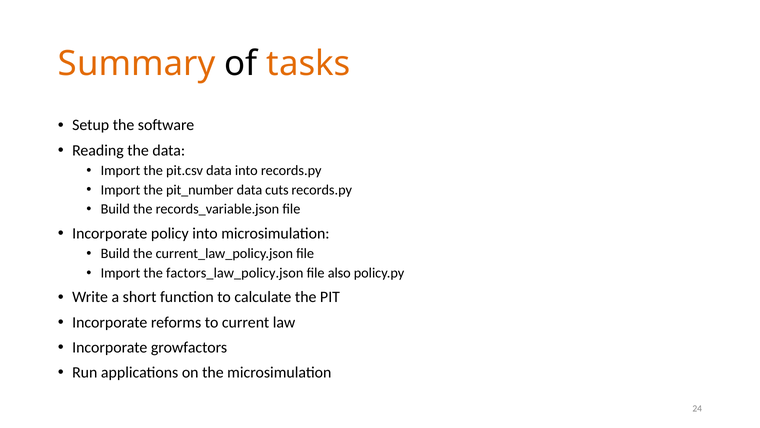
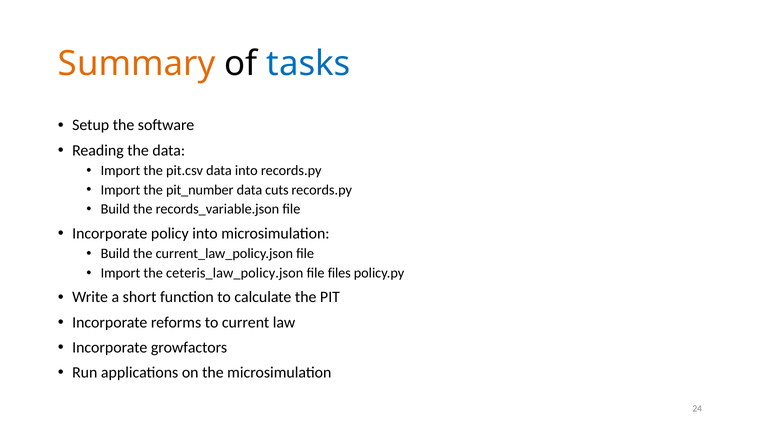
tasks colour: orange -> blue
factors_law_policy.json: factors_law_policy.json -> ceteris_law_policy.json
also: also -> files
